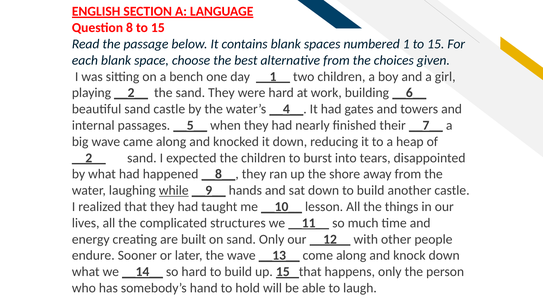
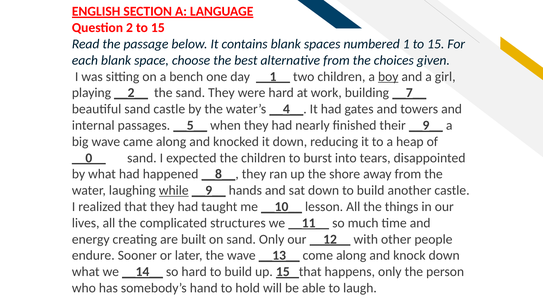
8: 8 -> 2
boy underline: none -> present
__6__: __6__ -> __7__
their __7__: __7__ -> __9__
__2__ at (89, 158): __2__ -> __0__
